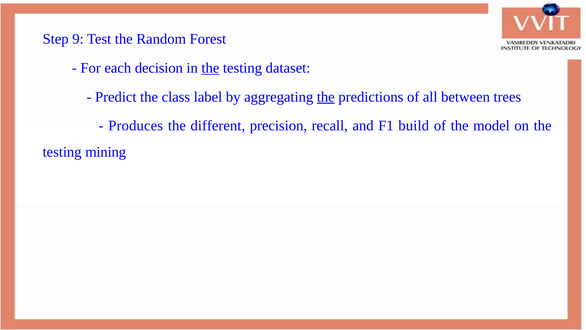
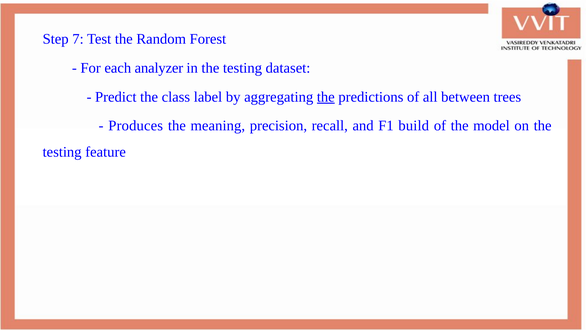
9: 9 -> 7
decision: decision -> analyzer
the at (210, 68) underline: present -> none
different: different -> meaning
mining: mining -> feature
